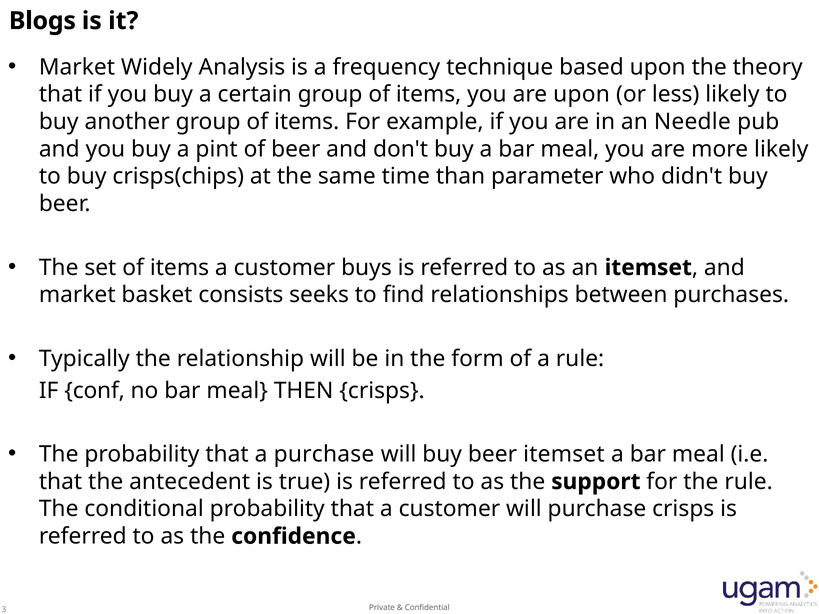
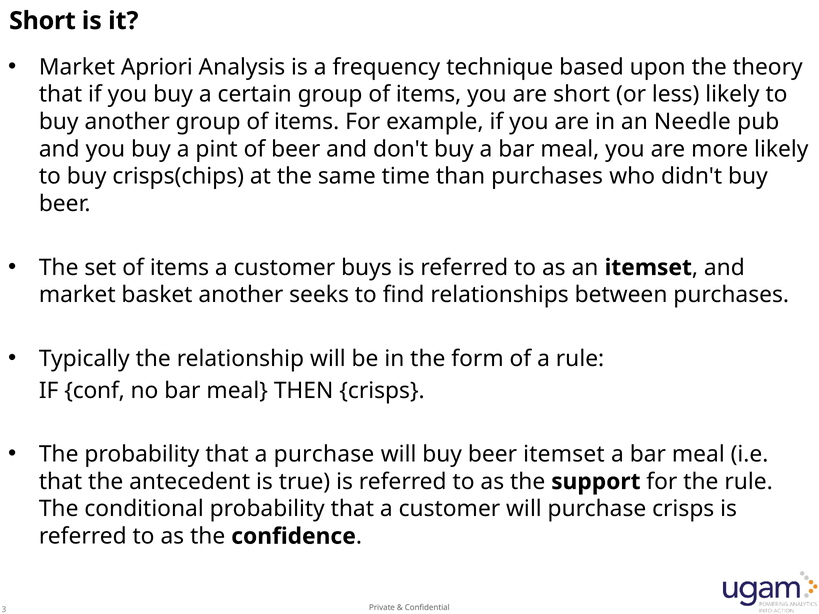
Blogs at (42, 21): Blogs -> Short
Widely: Widely -> Apriori
are upon: upon -> short
than parameter: parameter -> purchases
basket consists: consists -> another
